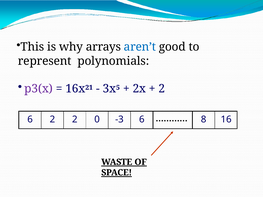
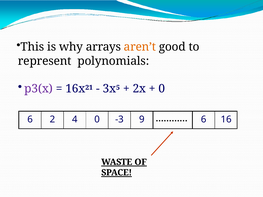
aren’t colour: blue -> orange
2 at (162, 89): 2 -> 0
2 2: 2 -> 4
-3 6: 6 -> 9
8 at (204, 119): 8 -> 6
